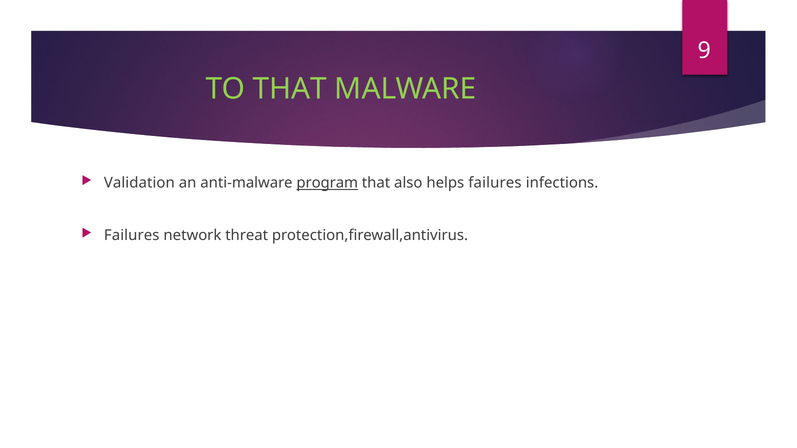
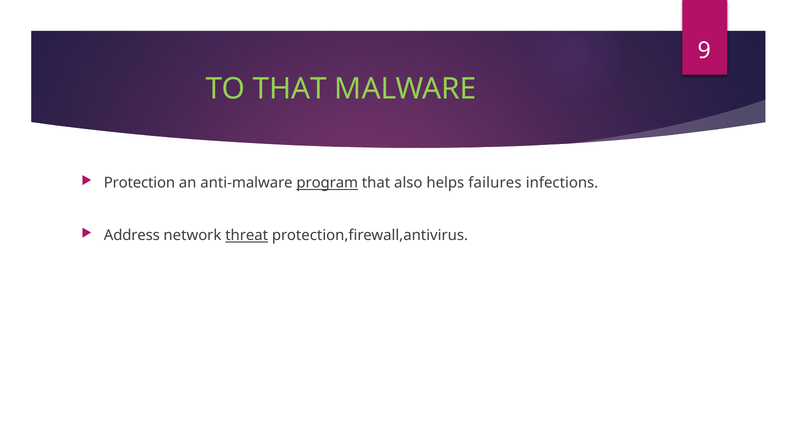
Validation: Validation -> Protection
Failures at (132, 236): Failures -> Address
threat underline: none -> present
